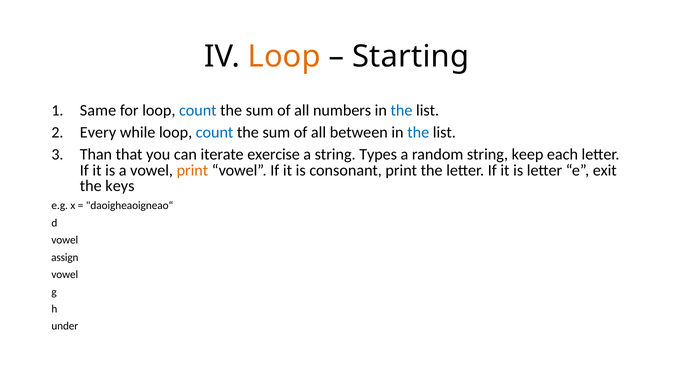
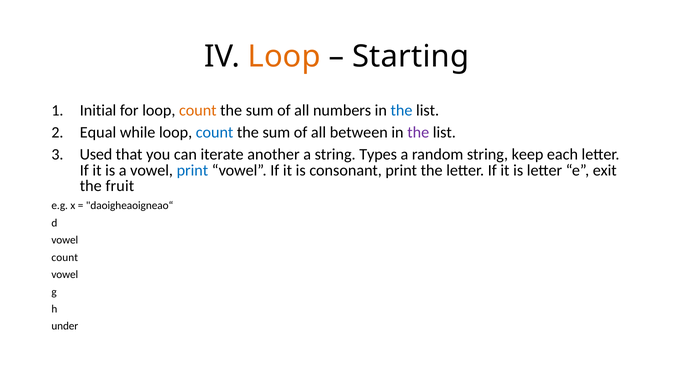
Same: Same -> Initial
count at (198, 111) colour: blue -> orange
Every: Every -> Equal
the at (418, 133) colour: blue -> purple
Than: Than -> Used
exercise: exercise -> another
print at (192, 170) colour: orange -> blue
keys: keys -> fruit
assign at (65, 257): assign -> count
